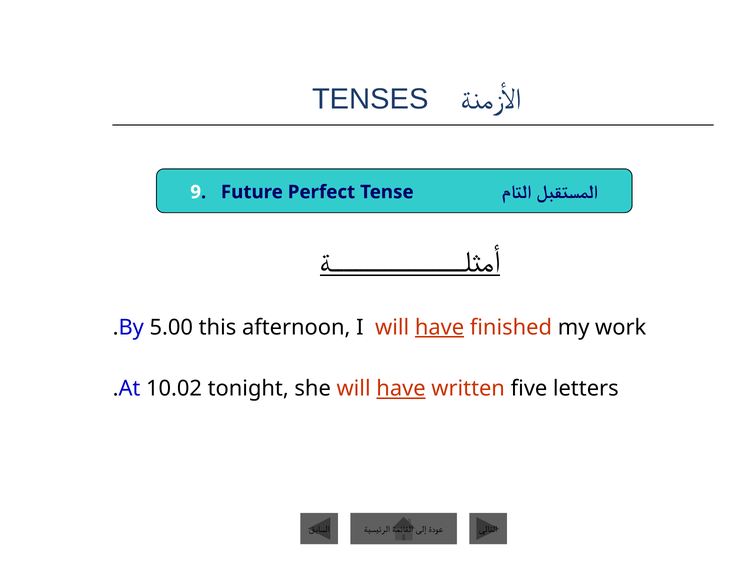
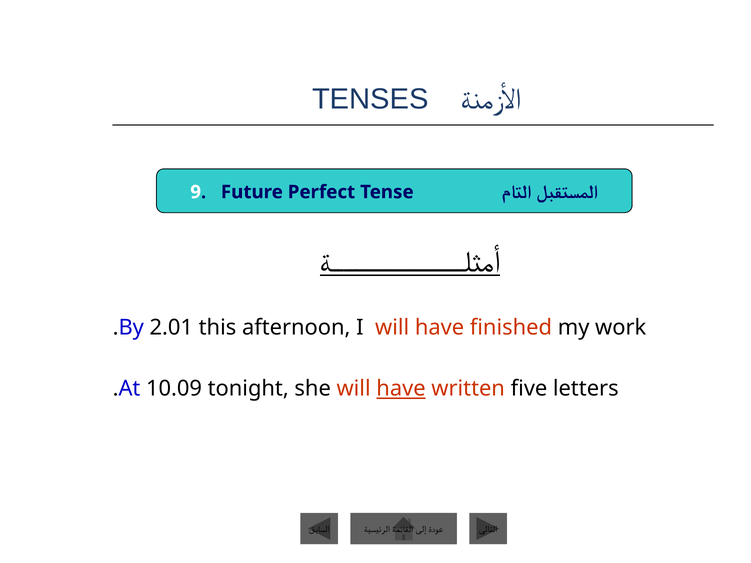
5.00: 5.00 -> 2.01
have at (440, 328) underline: present -> none
10.02: 10.02 -> 10.09
